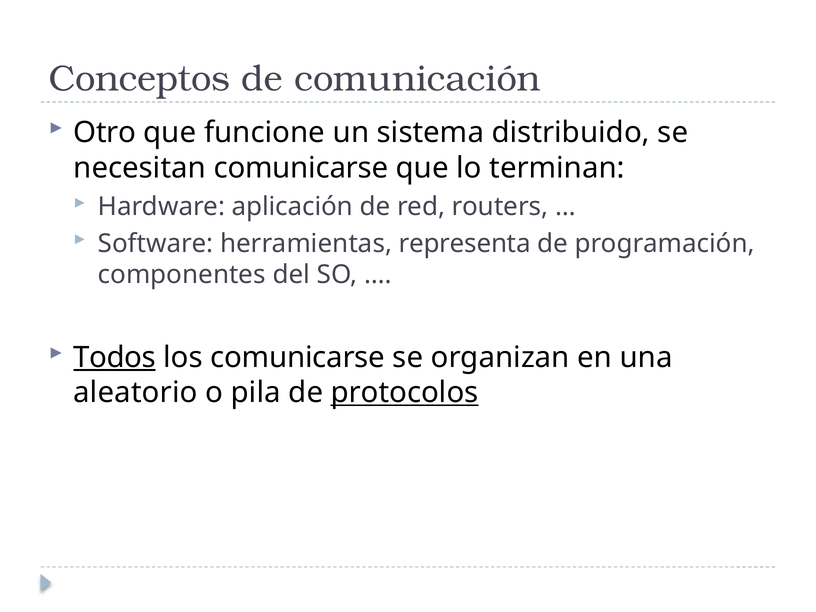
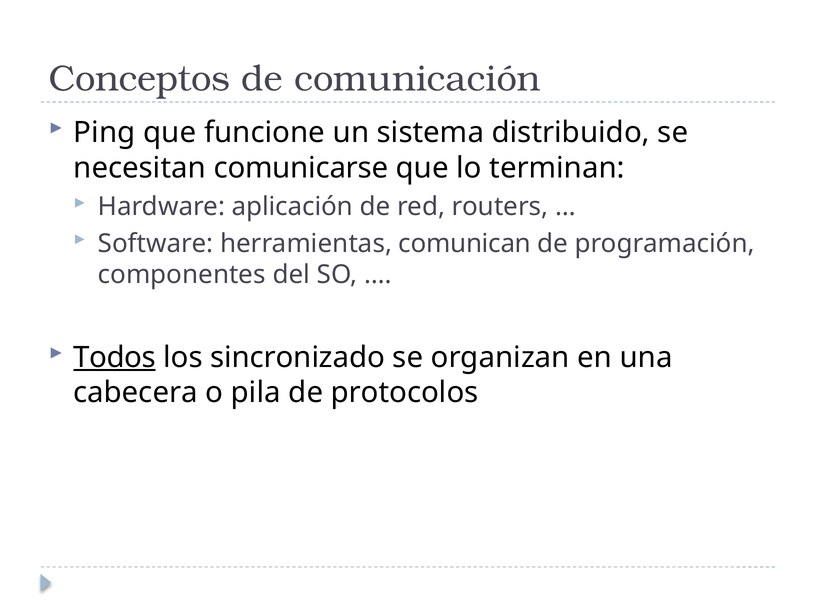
Otro: Otro -> Ping
representa: representa -> comunican
los comunicarse: comunicarse -> sincronizado
aleatorio: aleatorio -> cabecera
protocolos underline: present -> none
